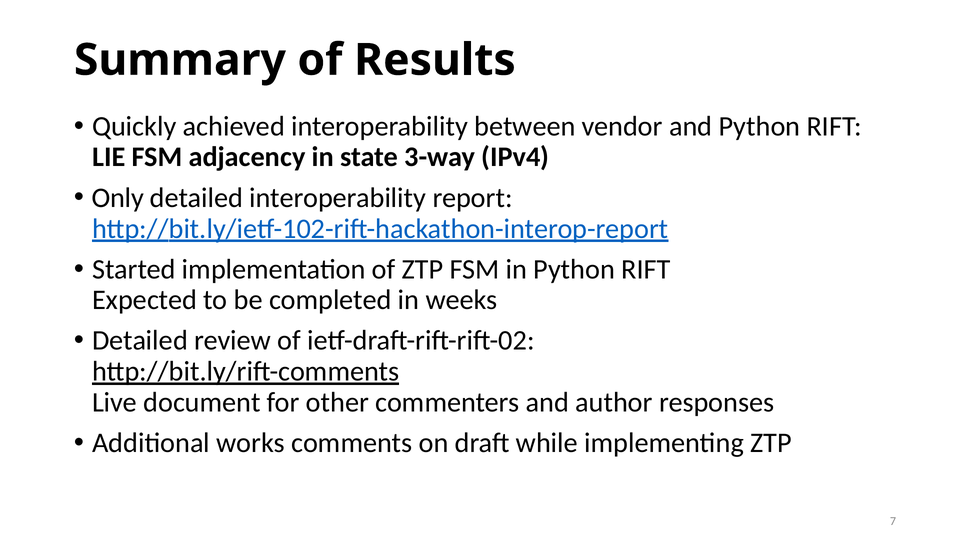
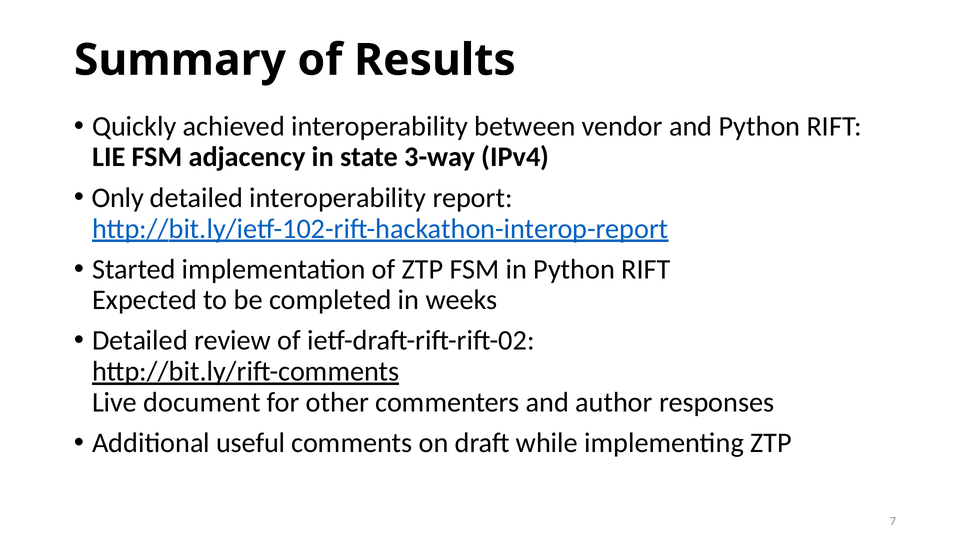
works: works -> useful
